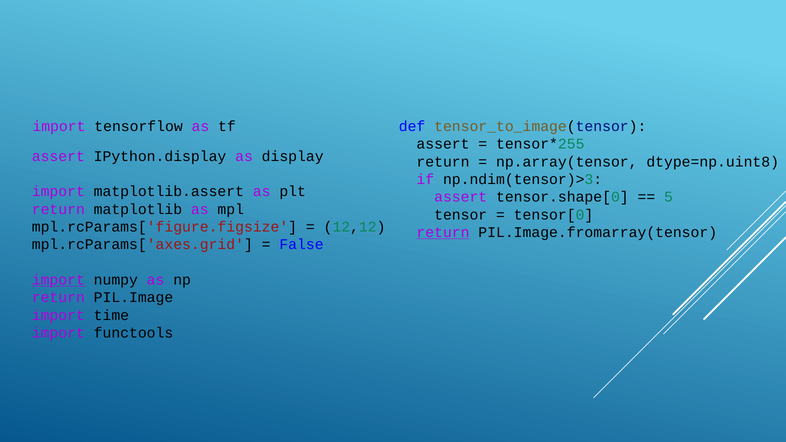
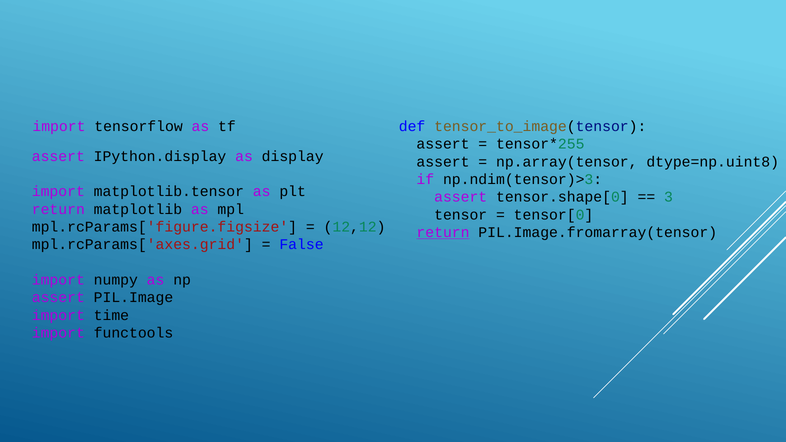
return at (443, 162): return -> assert
matplotlib.assert: matplotlib.assert -> matplotlib.tensor
5: 5 -> 3
import at (58, 280) underline: present -> none
return at (58, 298): return -> assert
